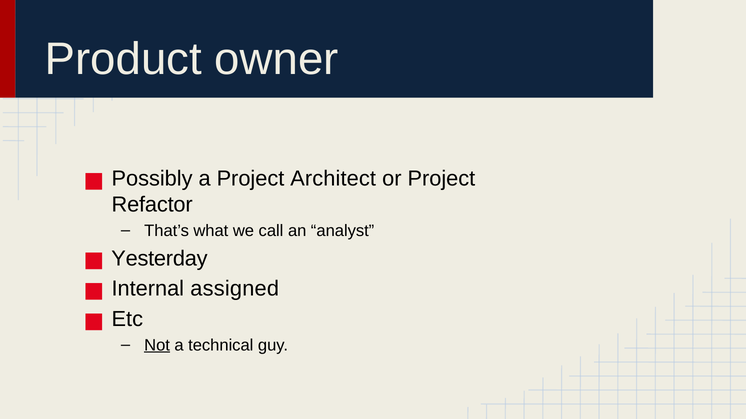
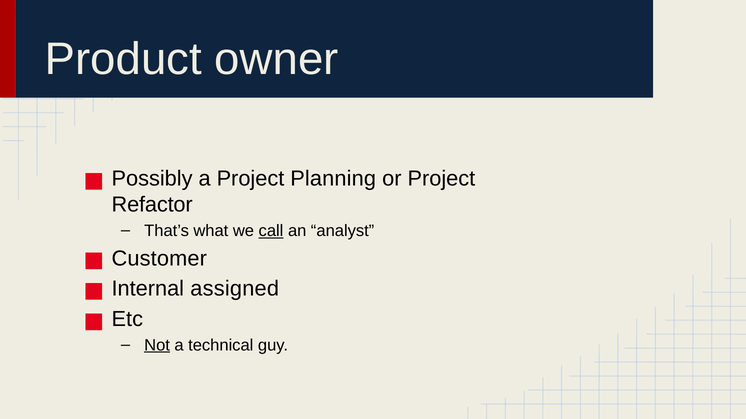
Architect: Architect -> Planning
call underline: none -> present
Yesterday: Yesterday -> Customer
